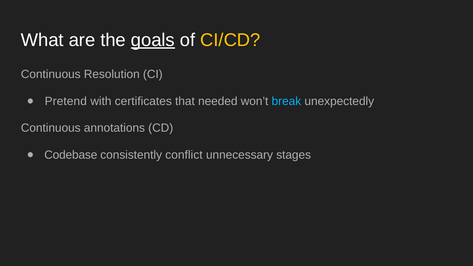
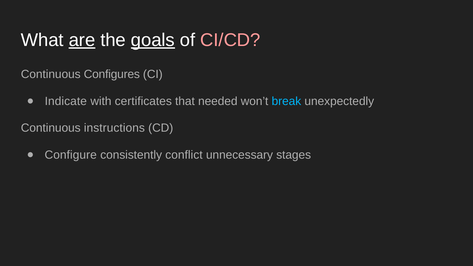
are underline: none -> present
CI/CD colour: yellow -> pink
Resolution: Resolution -> Configures
Pretend: Pretend -> Indicate
annotations: annotations -> instructions
Codebase: Codebase -> Configure
